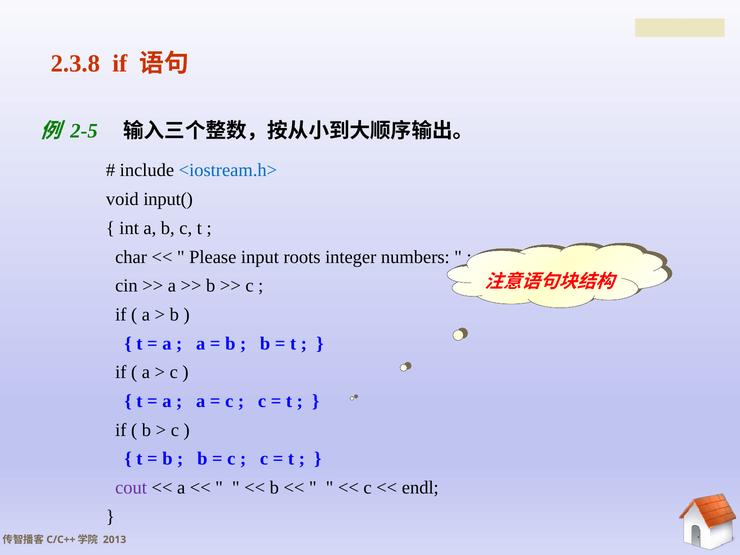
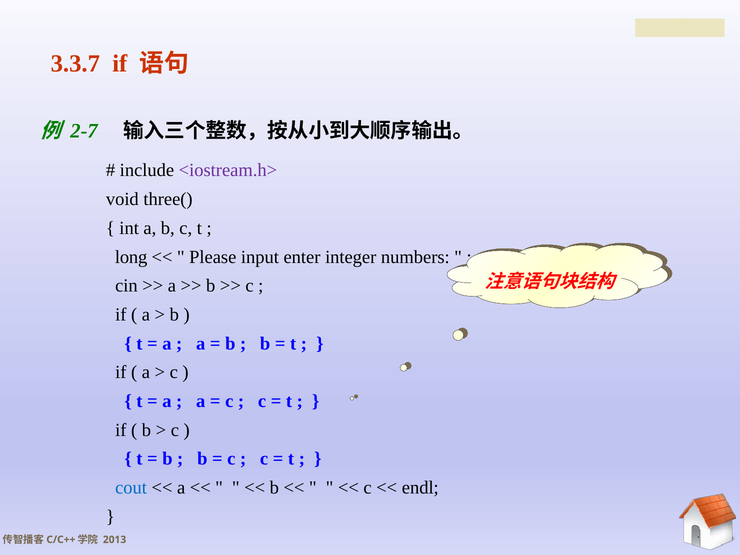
2.3.8: 2.3.8 -> 3.3.7
2-5: 2-5 -> 2-7
<iostream.h> colour: blue -> purple
input(: input( -> three(
char: char -> long
roots: roots -> enter
cout colour: purple -> blue
